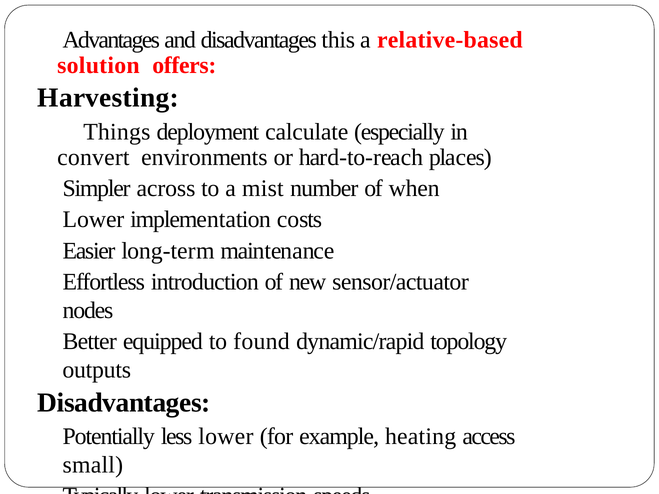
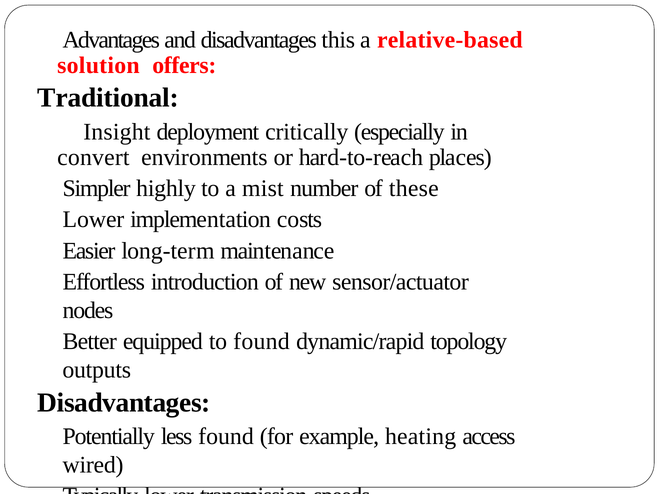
Harvesting: Harvesting -> Traditional
Things: Things -> Insight
calculate: calculate -> critically
across: across -> highly
when: when -> these
less lower: lower -> found
small: small -> wired
